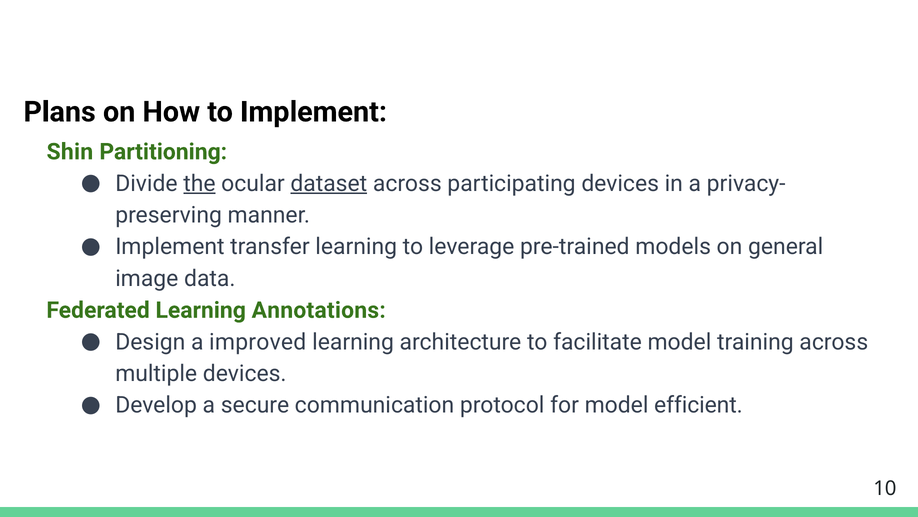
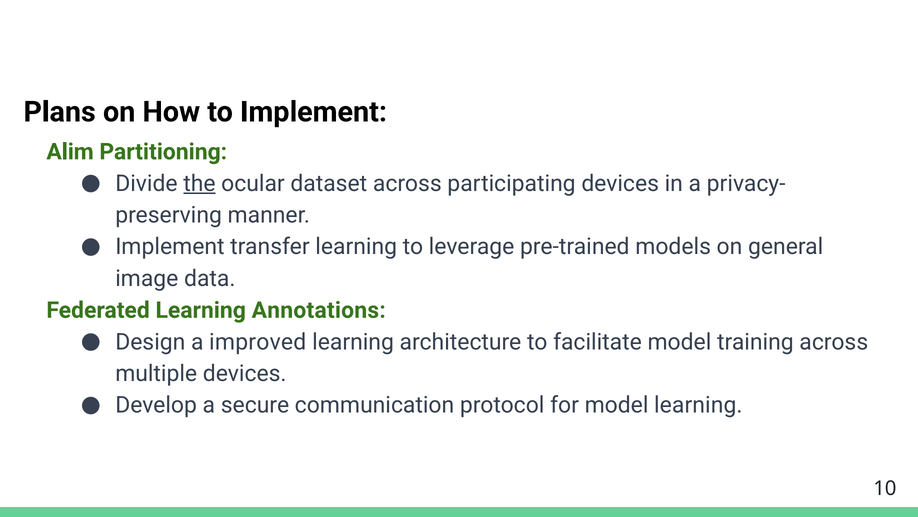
Shin: Shin -> Alim
dataset underline: present -> none
model efficient: efficient -> learning
